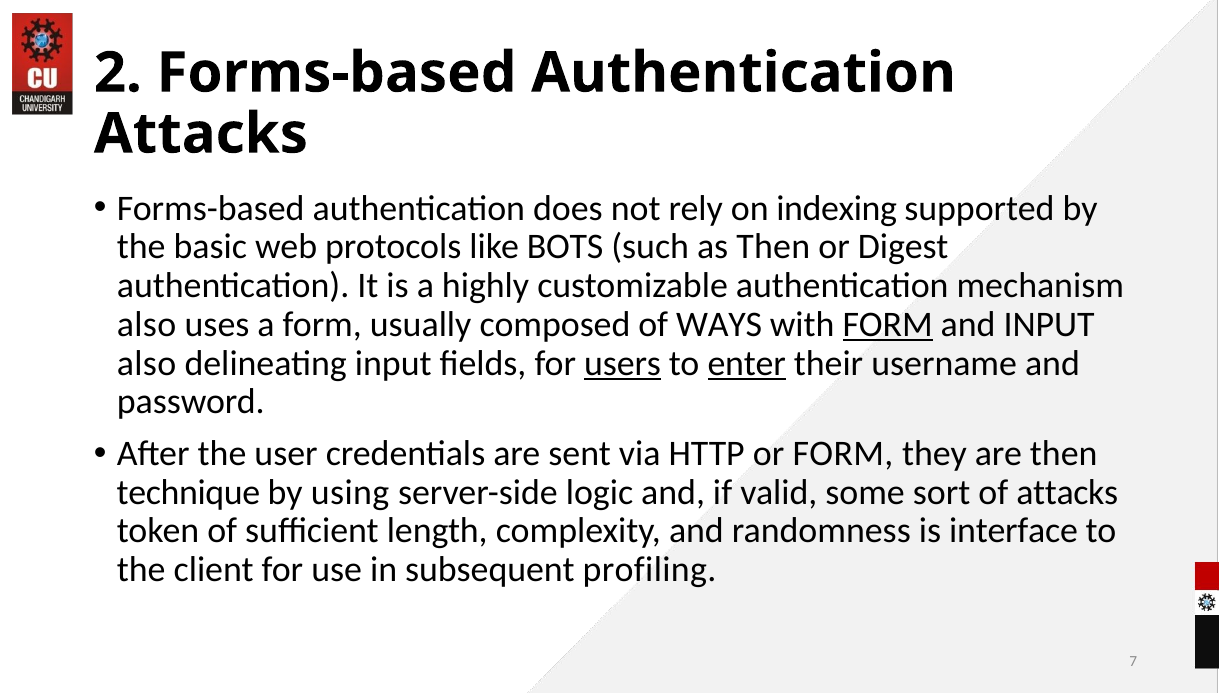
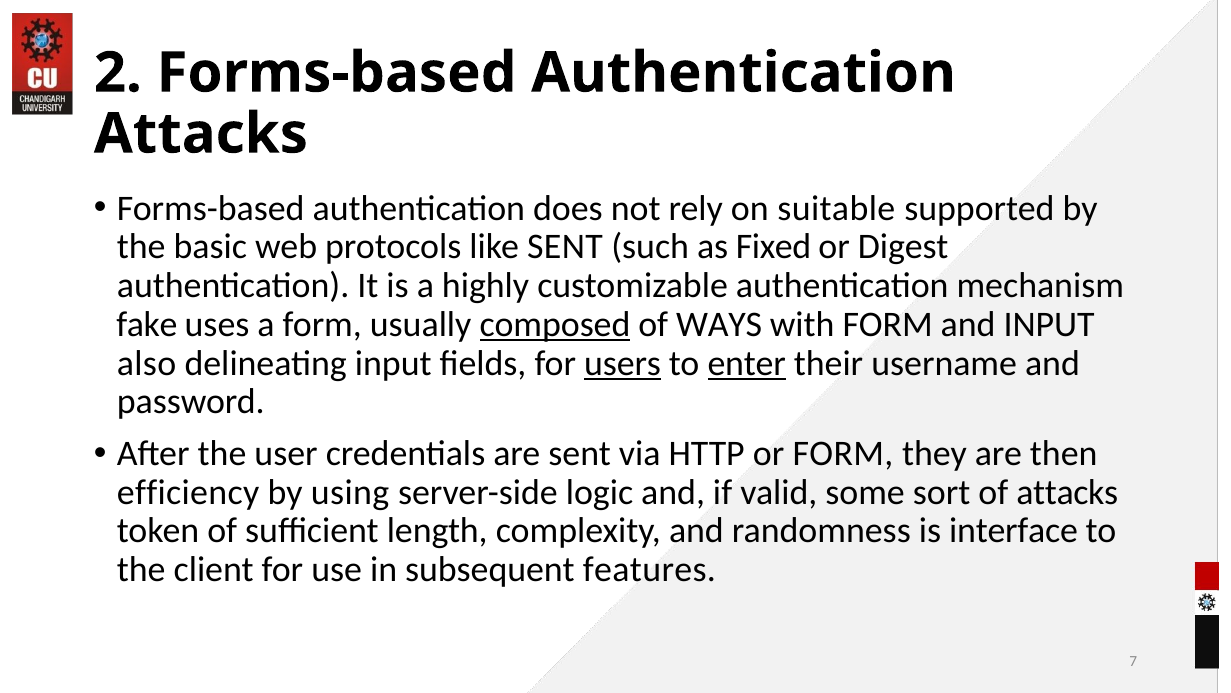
indexing: indexing -> suitable
like BOTS: BOTS -> SENT
as Then: Then -> Fixed
also at (147, 324): also -> fake
composed underline: none -> present
FORM at (888, 324) underline: present -> none
technique: technique -> efficiency
profiling: profiling -> features
